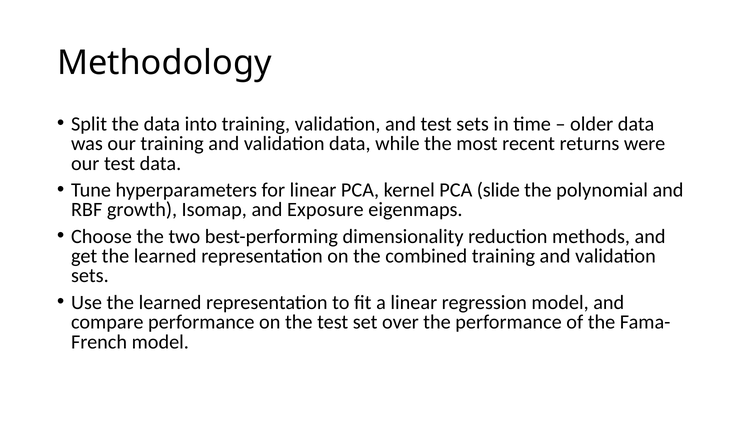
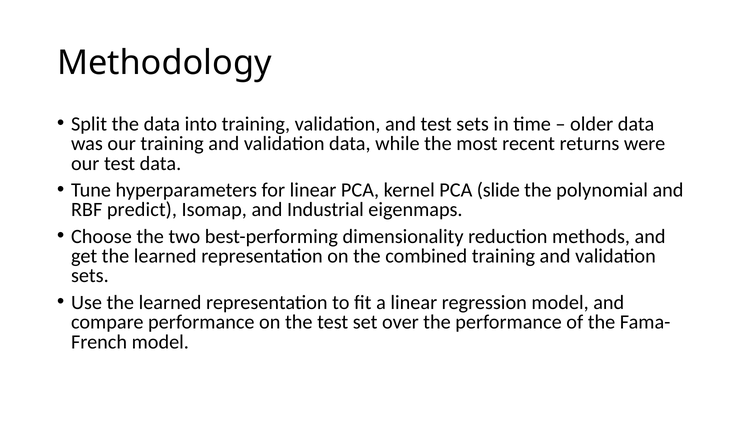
growth: growth -> predict
Exposure: Exposure -> Industrial
